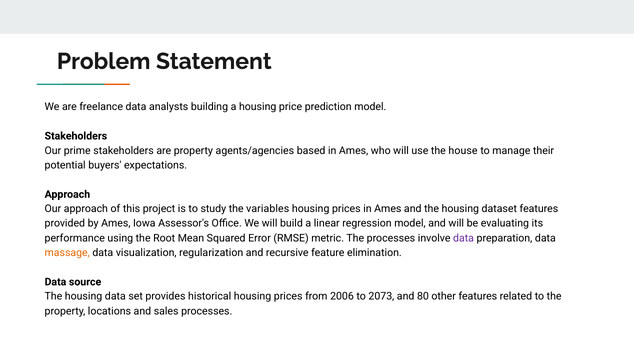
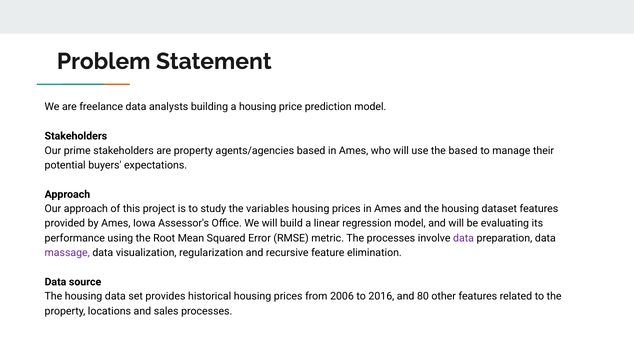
the house: house -> based
massage colour: orange -> purple
2073: 2073 -> 2016
